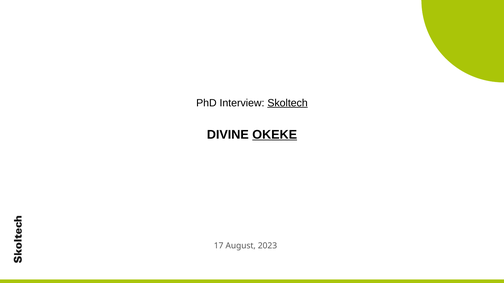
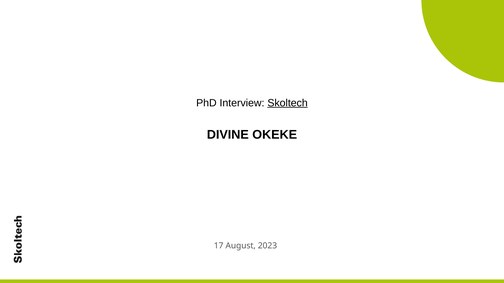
OKEKE underline: present -> none
